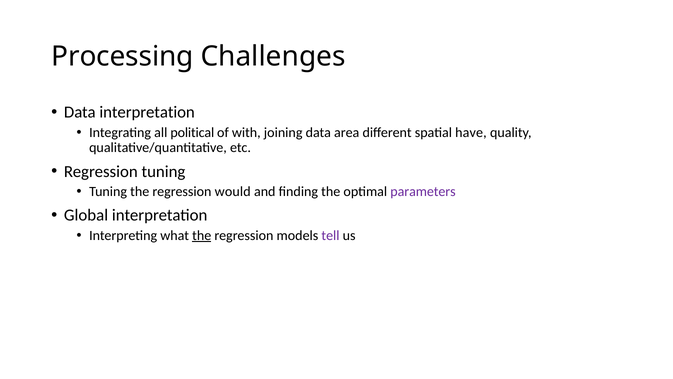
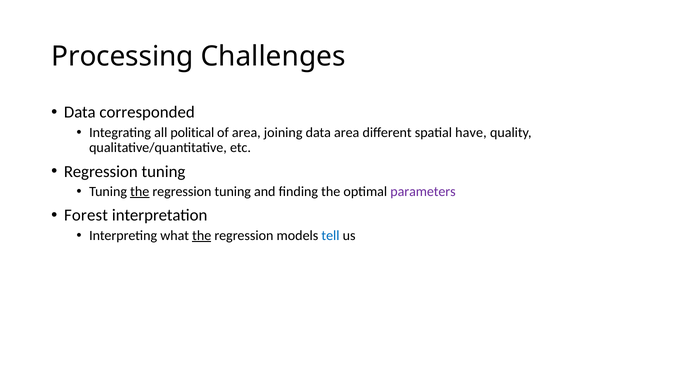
Data interpretation: interpretation -> corresponded
of with: with -> area
the at (140, 191) underline: none -> present
would at (233, 191): would -> tuning
Global: Global -> Forest
tell colour: purple -> blue
